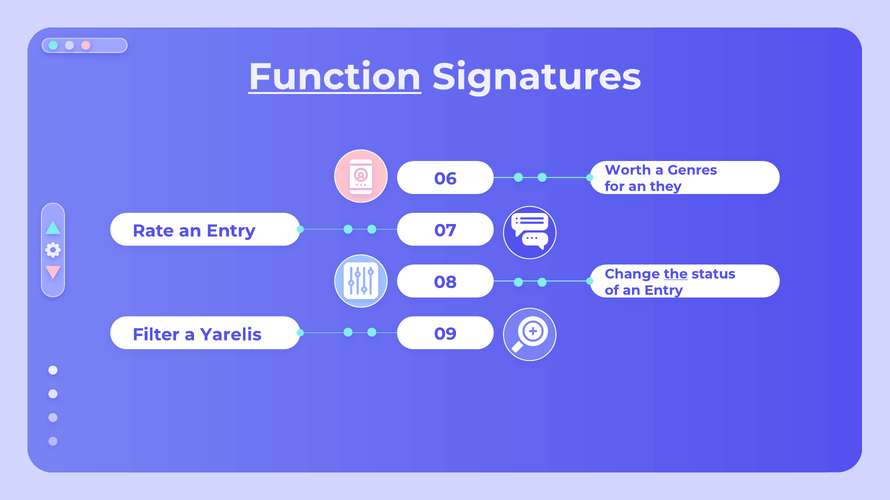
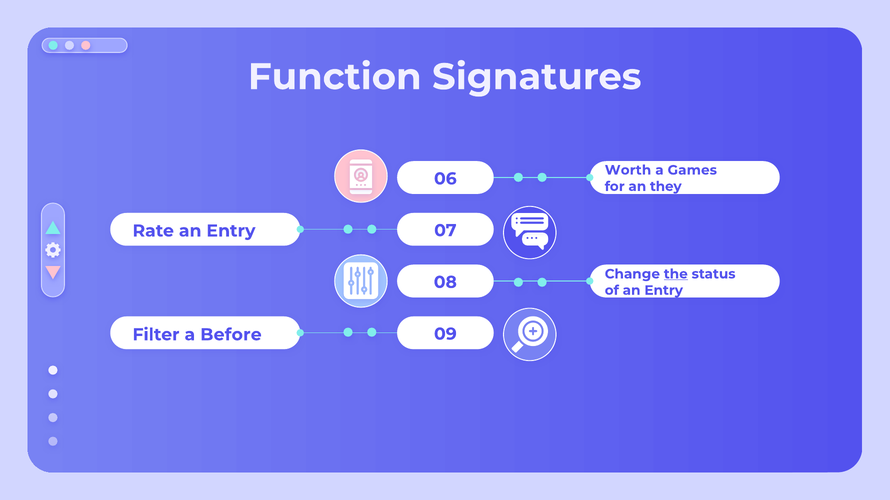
Function underline: present -> none
Genres: Genres -> Games
Yarelis: Yarelis -> Before
